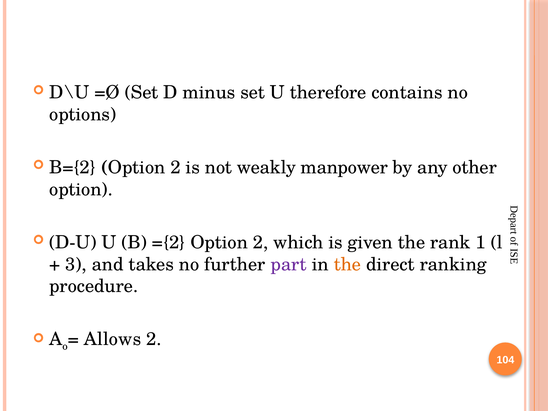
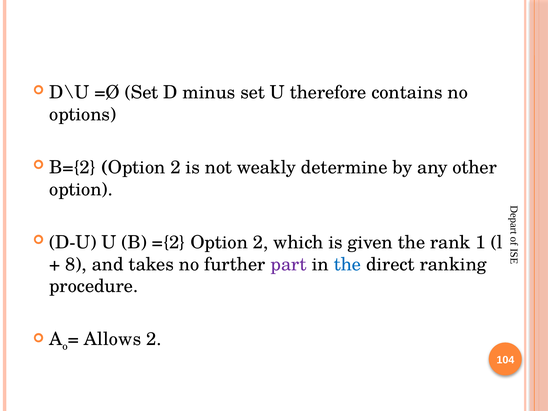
manpower: manpower -> determine
3: 3 -> 8
the at (347, 264) colour: orange -> blue
